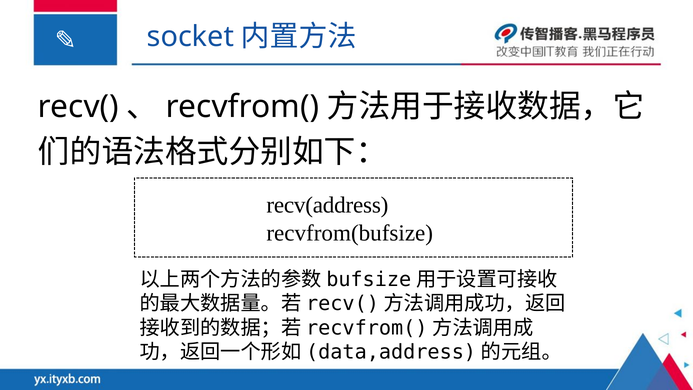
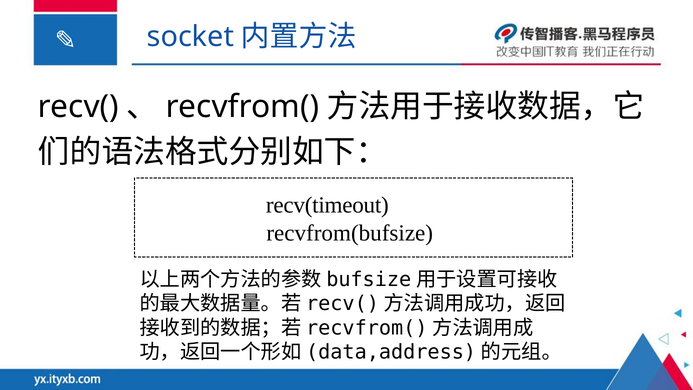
recv(address: recv(address -> recv(timeout
